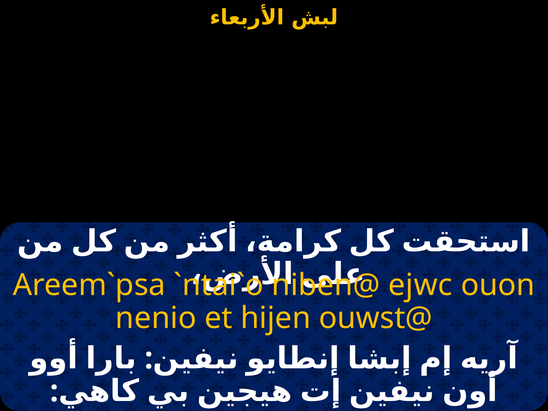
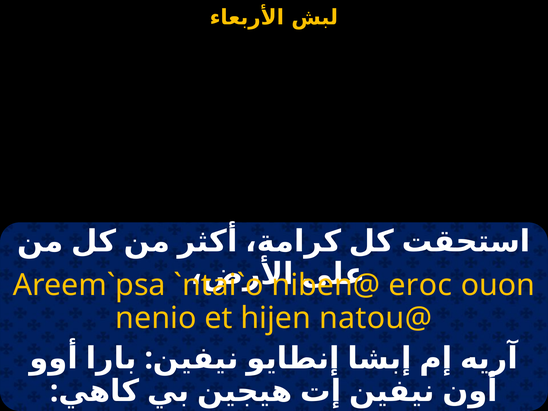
ejwc: ejwc -> eroc
ouwst@: ouwst@ -> natou@
